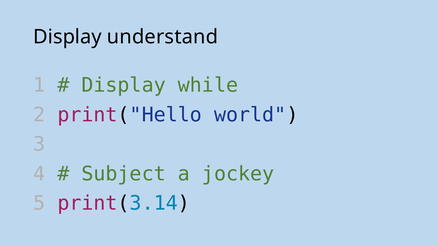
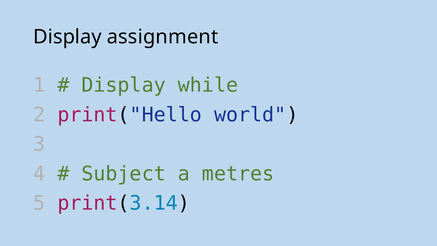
understand: understand -> assignment
jockey: jockey -> metres
